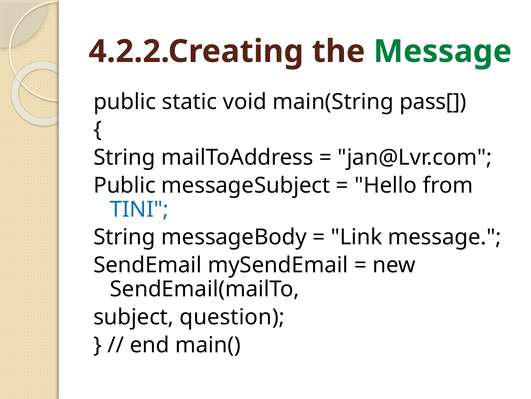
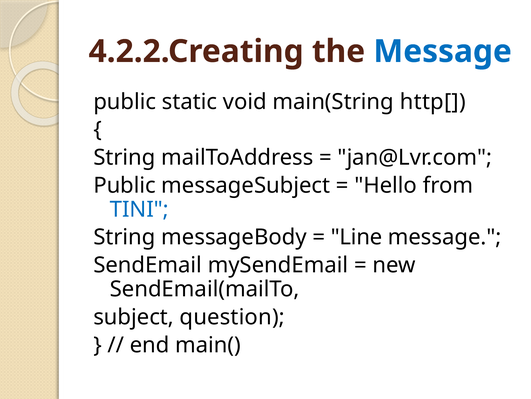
Message at (443, 51) colour: green -> blue
pass[: pass[ -> http[
Link: Link -> Line
